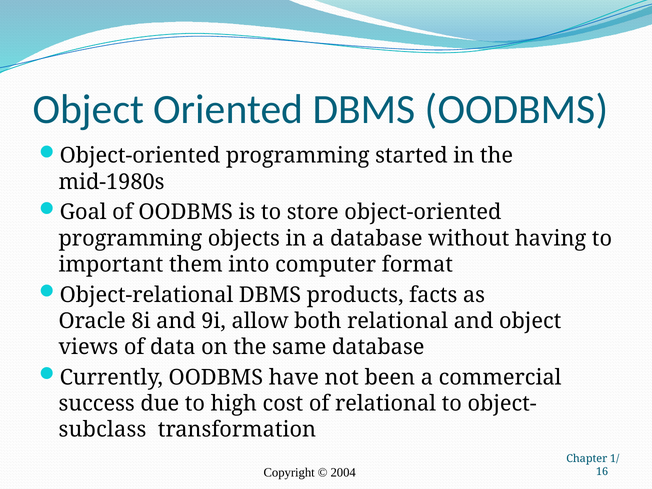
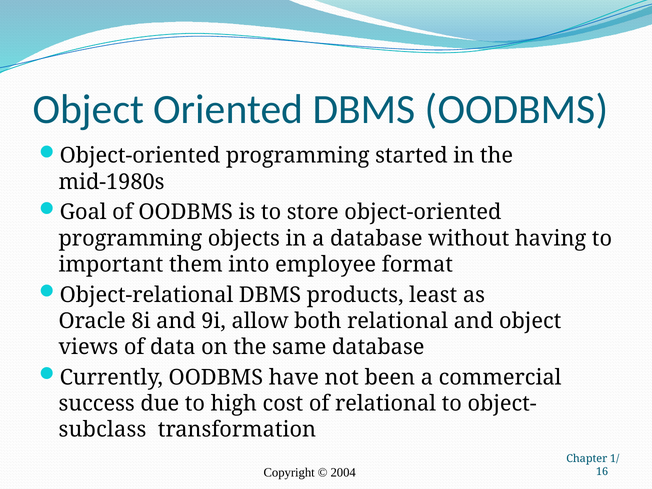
computer: computer -> employee
facts: facts -> least
